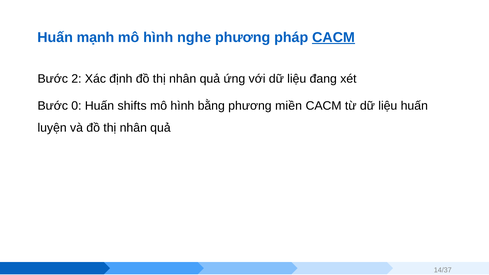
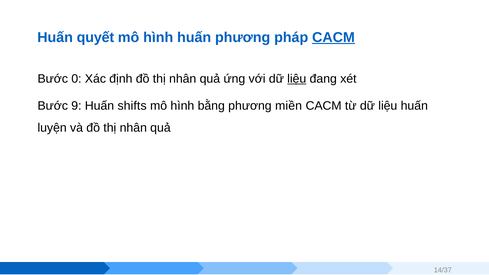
mạnh: mạnh -> quyết
hình nghe: nghe -> huấn
2: 2 -> 0
liệu at (297, 79) underline: none -> present
0: 0 -> 9
